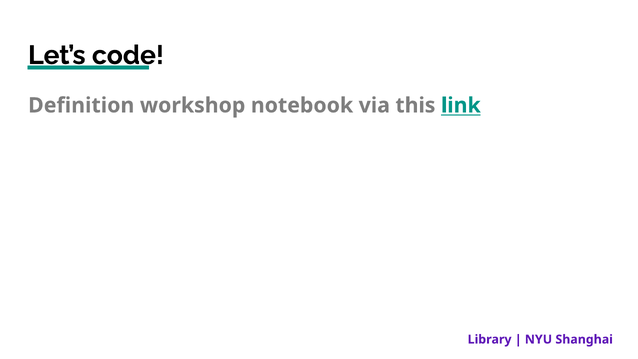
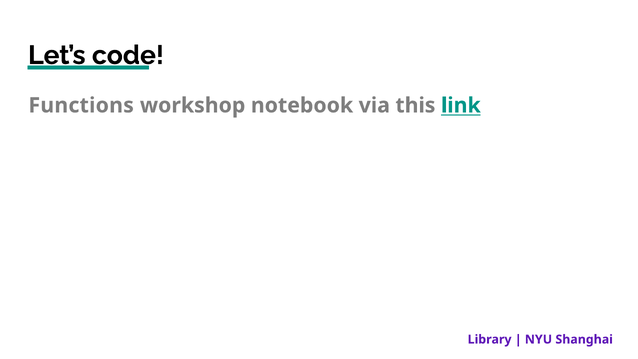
Definition: Definition -> Functions
